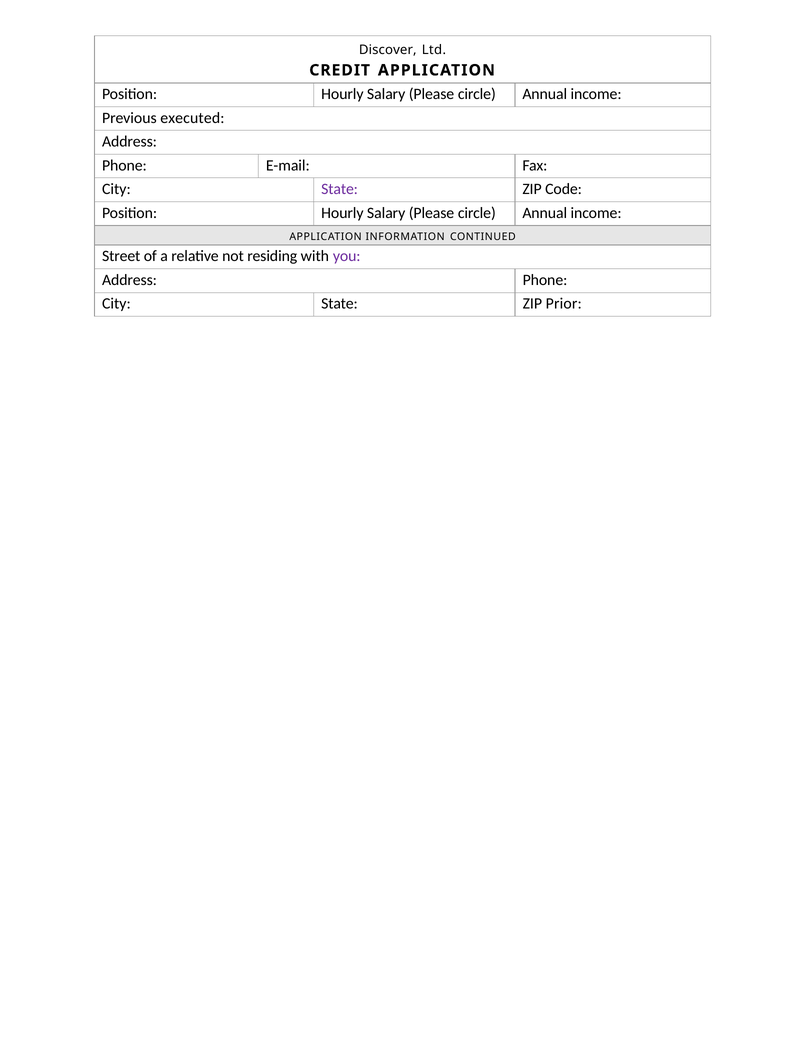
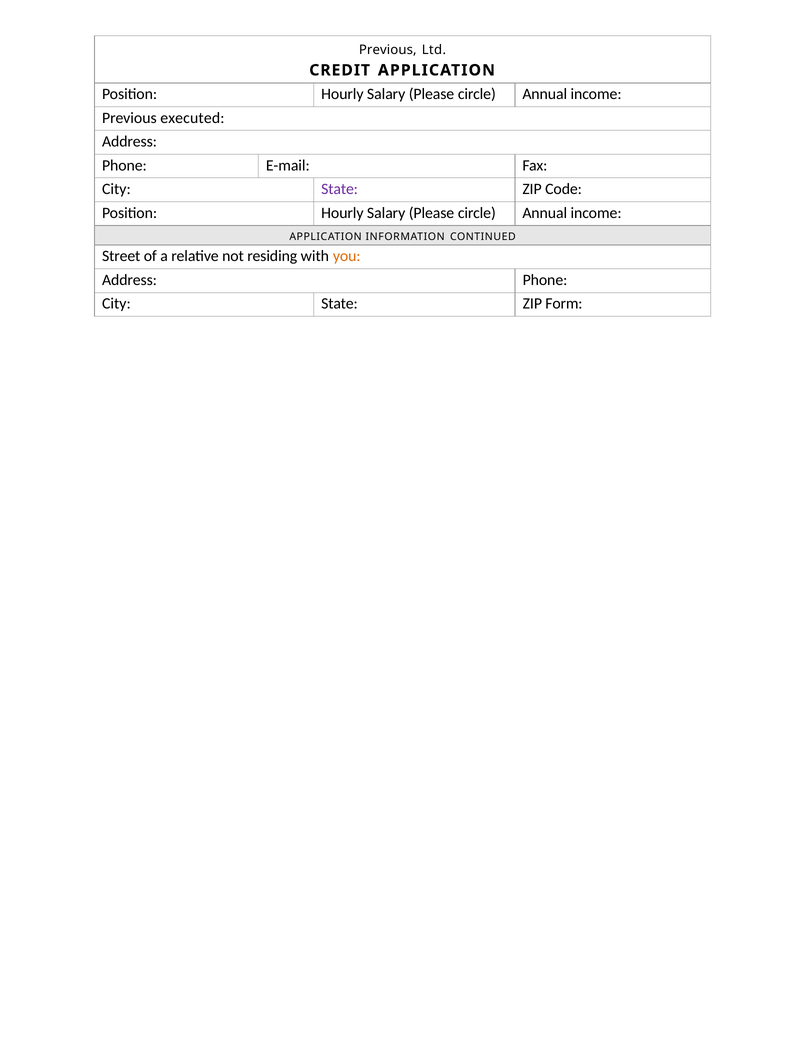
Discover at (388, 50): Discover -> Previous
you colour: purple -> orange
Prior: Prior -> Form
